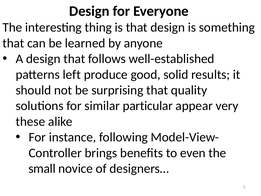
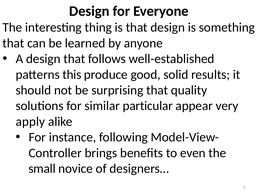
left: left -> this
these: these -> apply
